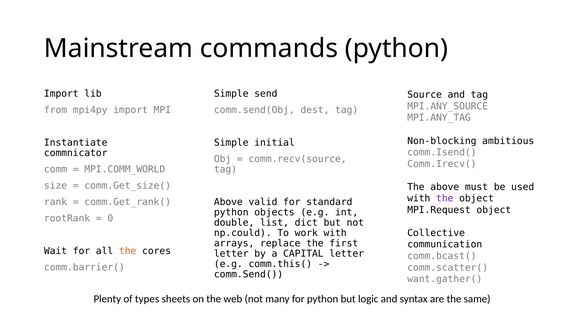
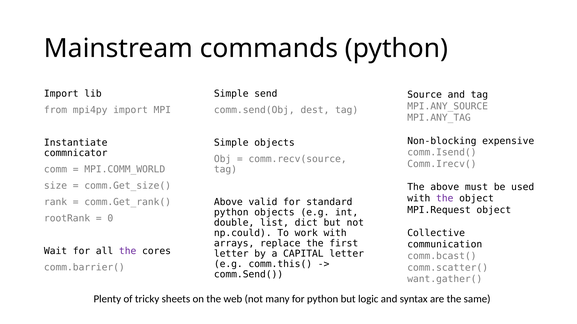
ambitious: ambitious -> expensive
Simple initial: initial -> objects
the at (128, 252) colour: orange -> purple
types: types -> tricky
